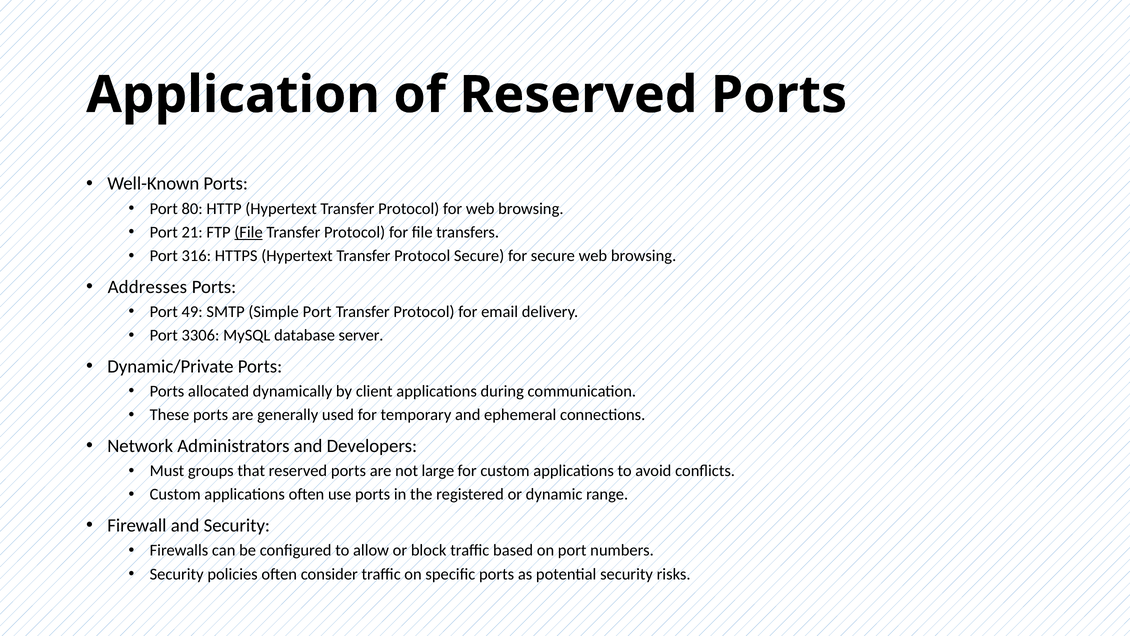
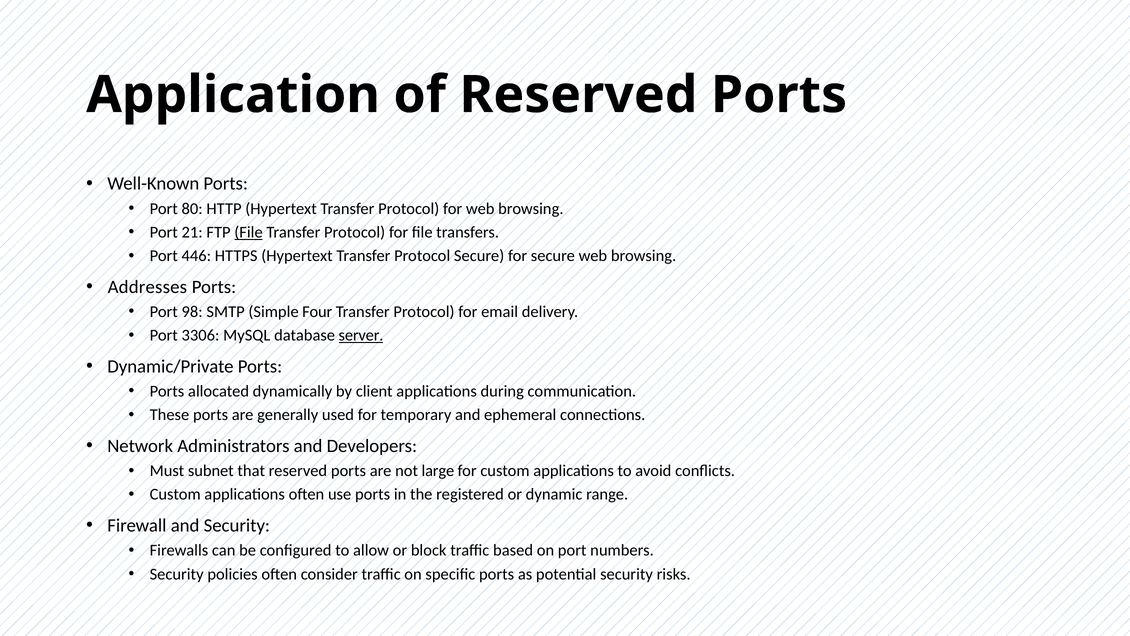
316: 316 -> 446
49: 49 -> 98
Simple Port: Port -> Four
server underline: none -> present
groups: groups -> subnet
